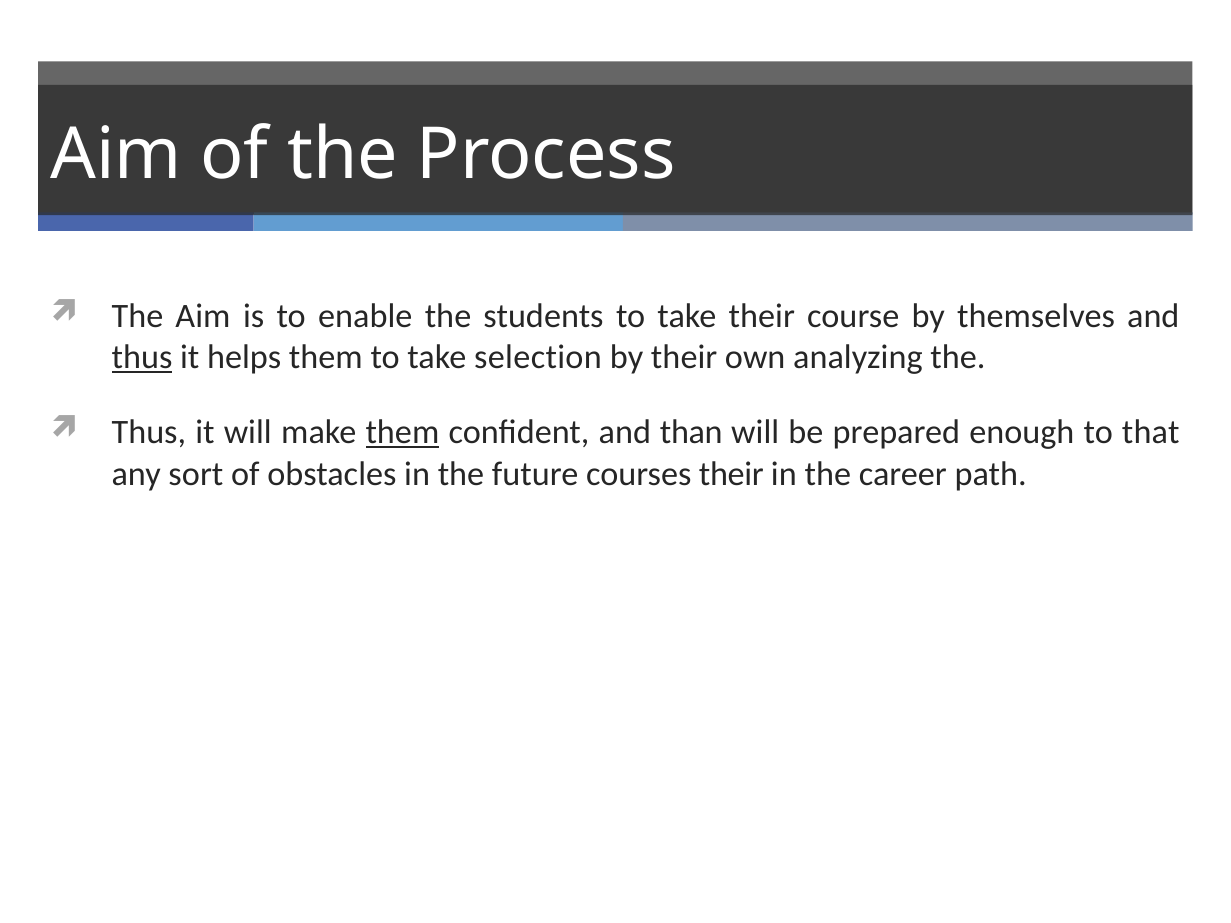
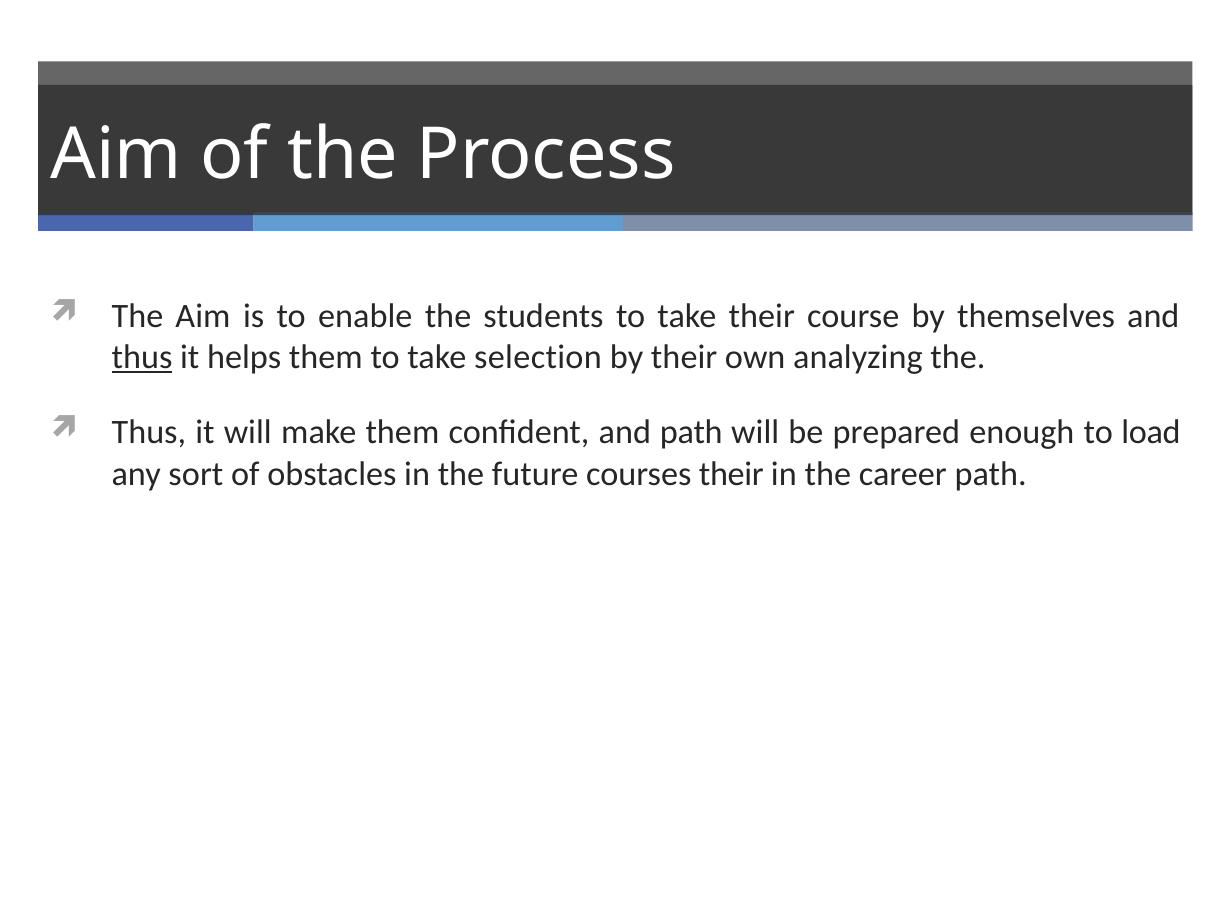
them at (402, 433) underline: present -> none
and than: than -> path
that: that -> load
